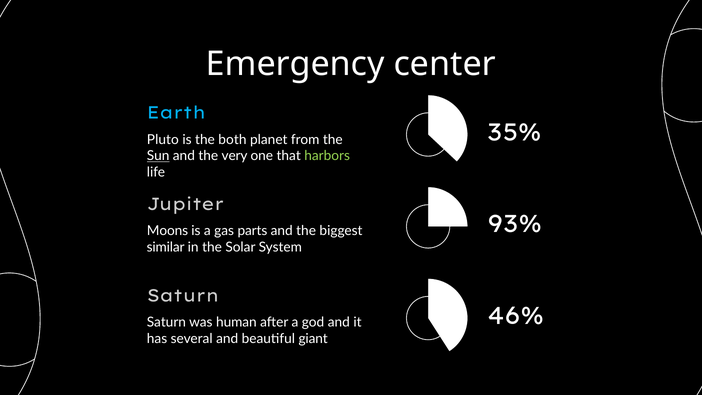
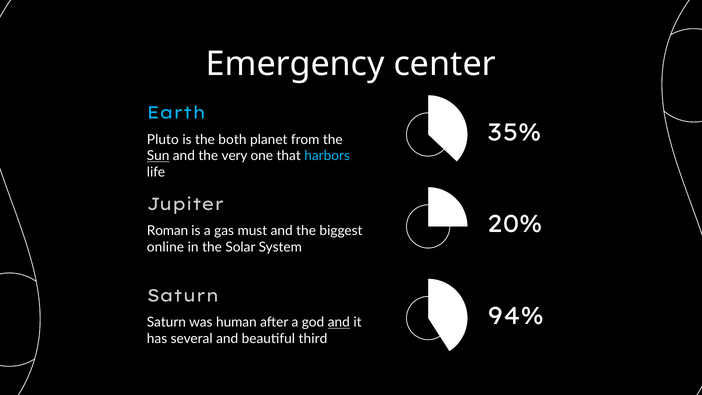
harbors colour: light green -> light blue
93%: 93% -> 20%
Moons: Moons -> Roman
parts: parts -> must
similar: similar -> online
46%: 46% -> 94%
and at (339, 322) underline: none -> present
giant: giant -> third
